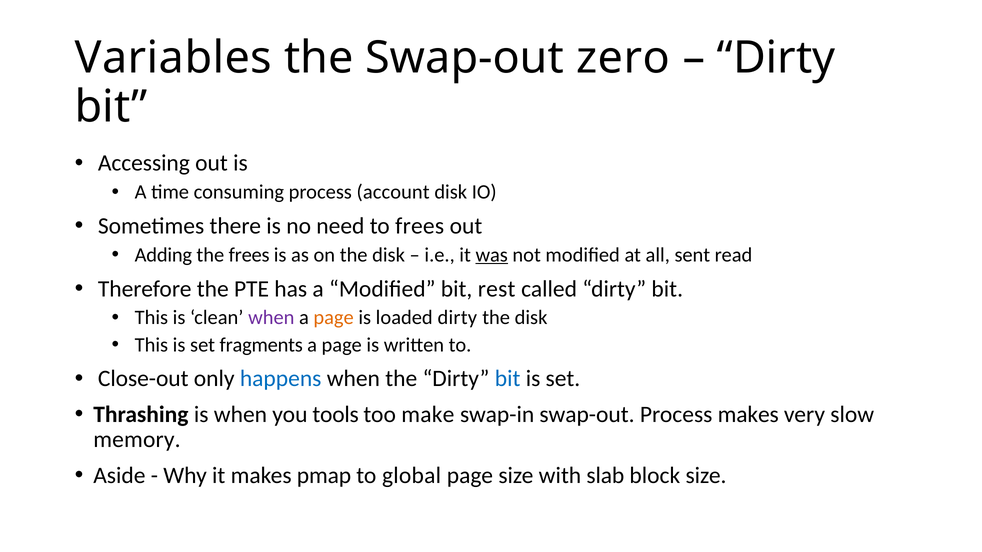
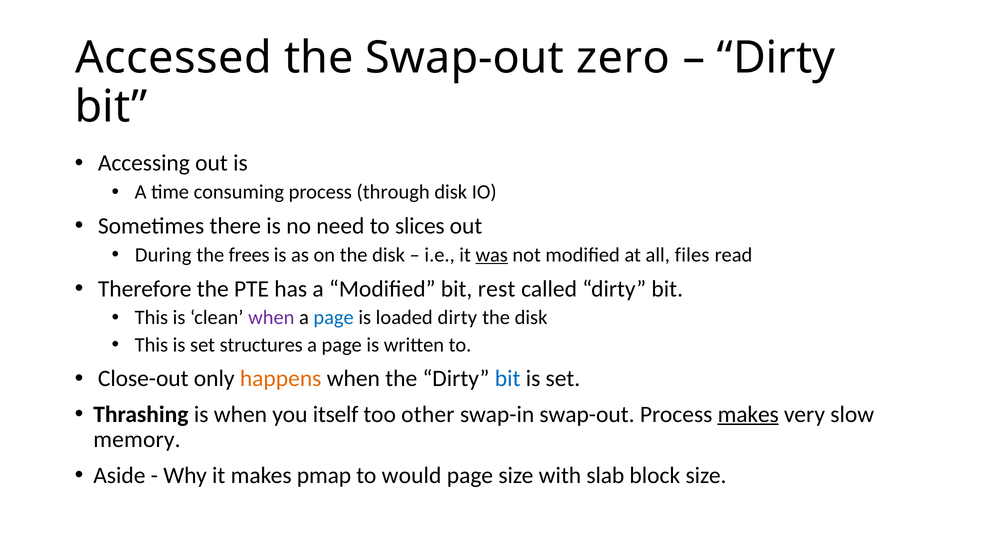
Variables: Variables -> Accessed
account: account -> through
to frees: frees -> slices
Adding: Adding -> During
sent: sent -> files
page at (334, 318) colour: orange -> blue
fragments: fragments -> structures
happens colour: blue -> orange
tools: tools -> itself
make: make -> other
makes at (748, 415) underline: none -> present
global: global -> would
